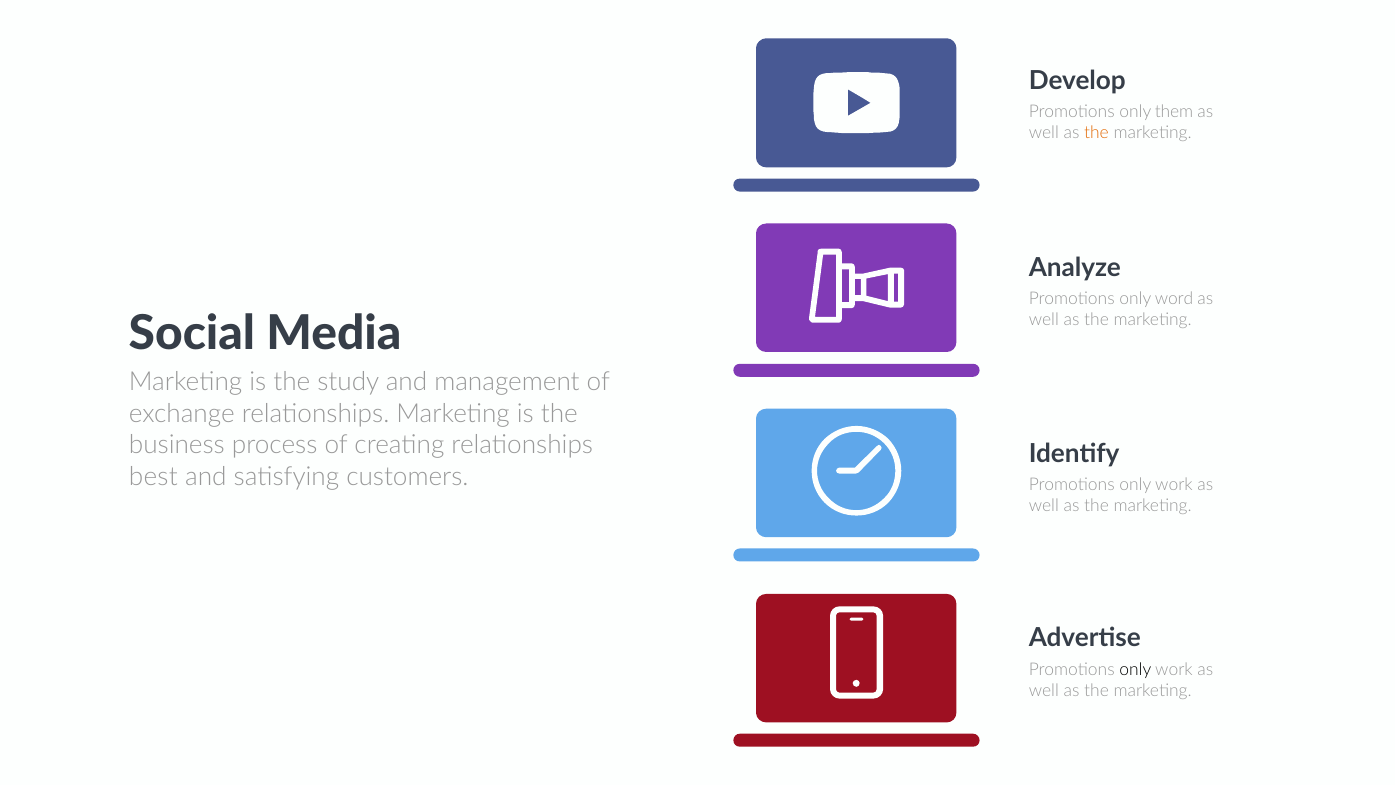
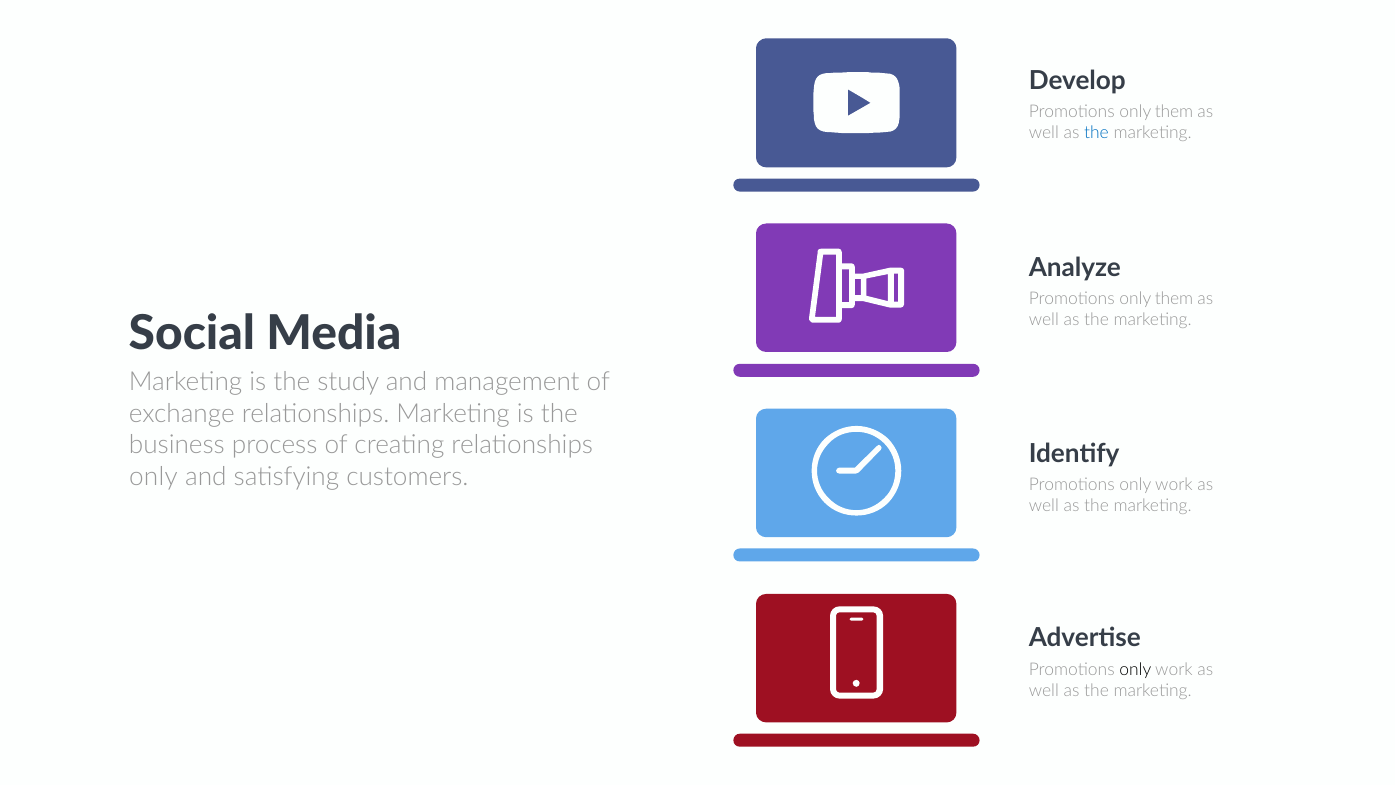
the at (1096, 133) colour: orange -> blue
word at (1174, 299): word -> them
best at (153, 476): best -> only
